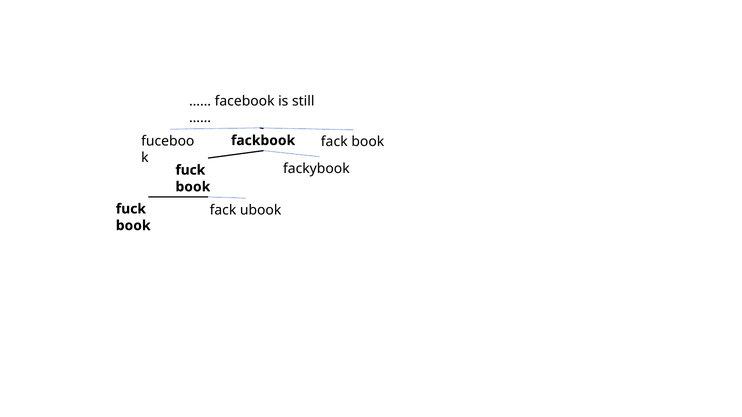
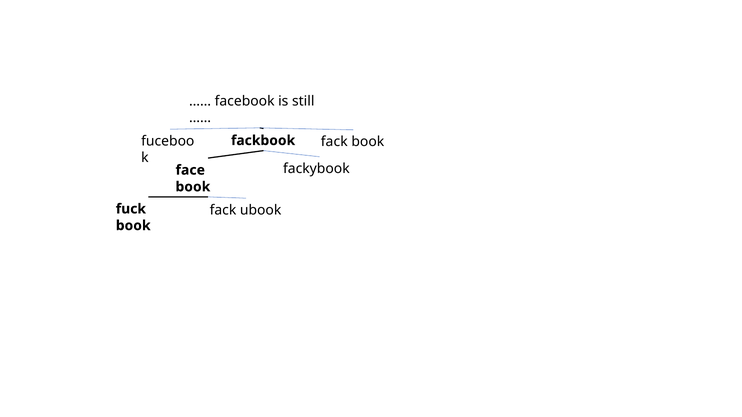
fuck at (190, 170): fuck -> face
